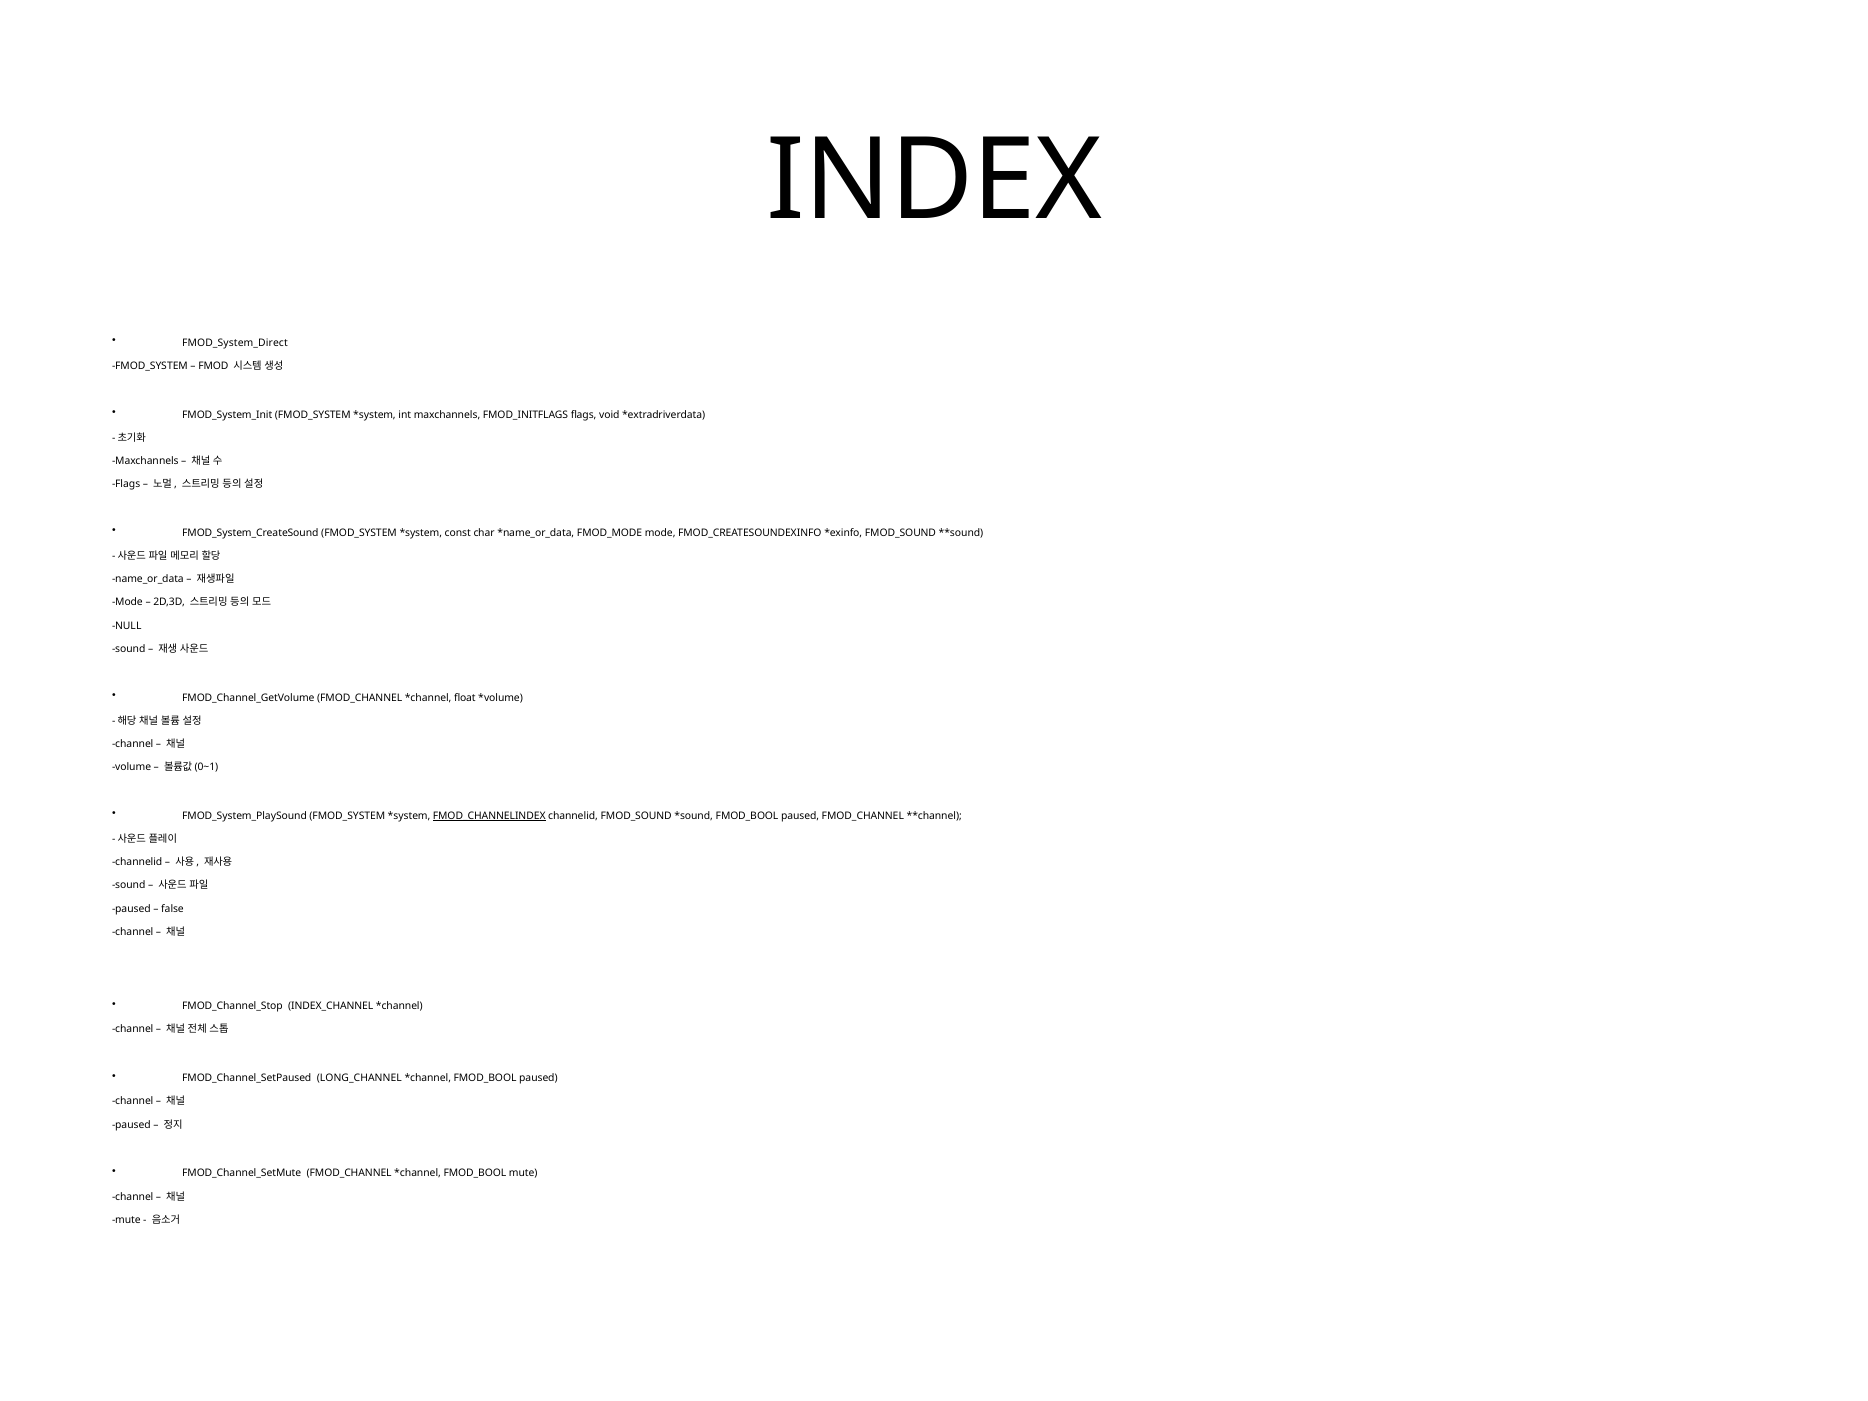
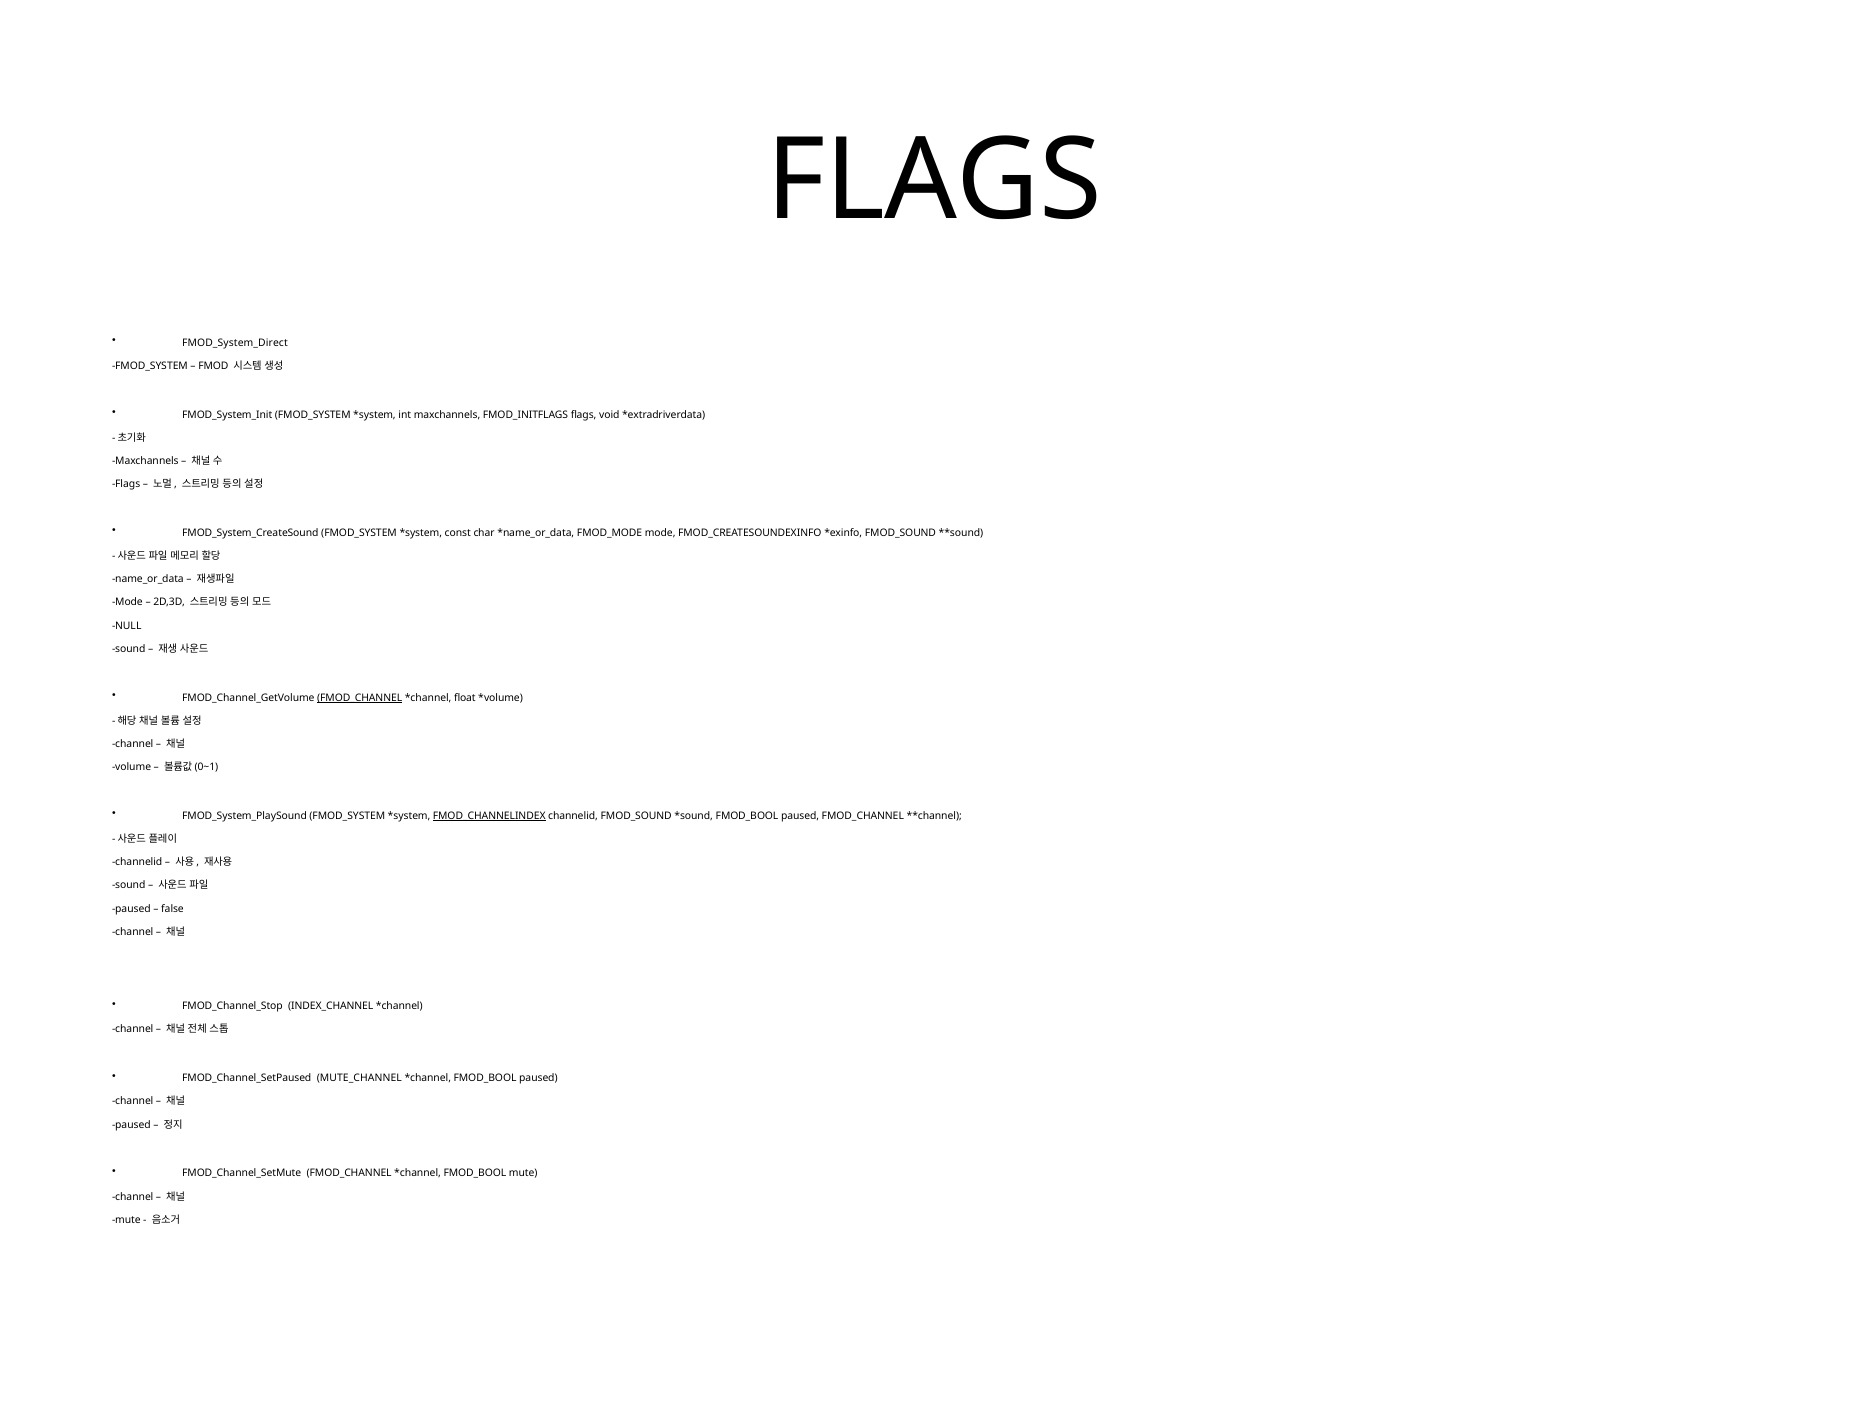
INDEX at (934, 181): INDEX -> FLAGS
FMOD_CHANNEL at (360, 698) underline: none -> present
LONG_CHANNEL: LONG_CHANNEL -> MUTE_CHANNEL
